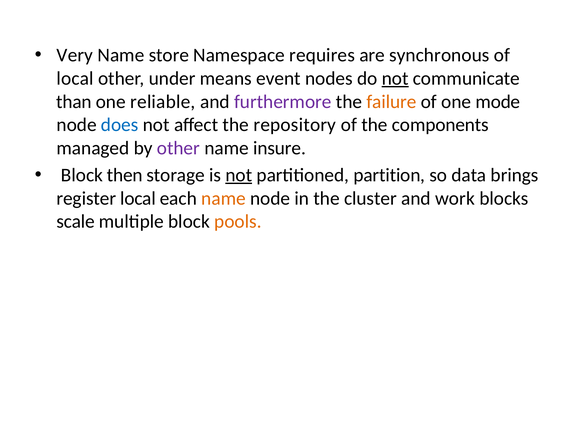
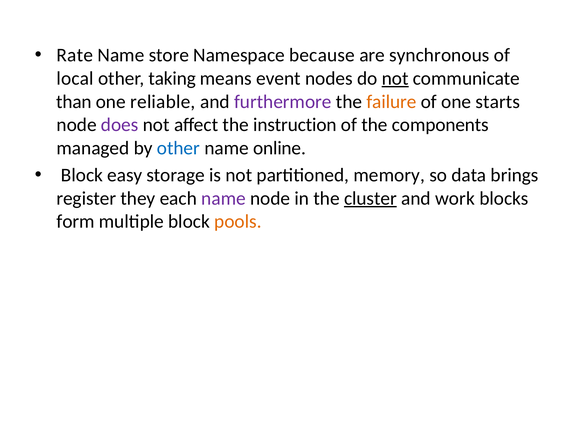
Very: Very -> Rate
requires: requires -> because
under: under -> taking
mode: mode -> starts
does colour: blue -> purple
repository: repository -> instruction
other at (178, 148) colour: purple -> blue
insure: insure -> online
then: then -> easy
not at (239, 175) underline: present -> none
partition: partition -> memory
register local: local -> they
name at (223, 198) colour: orange -> purple
cluster underline: none -> present
scale: scale -> form
